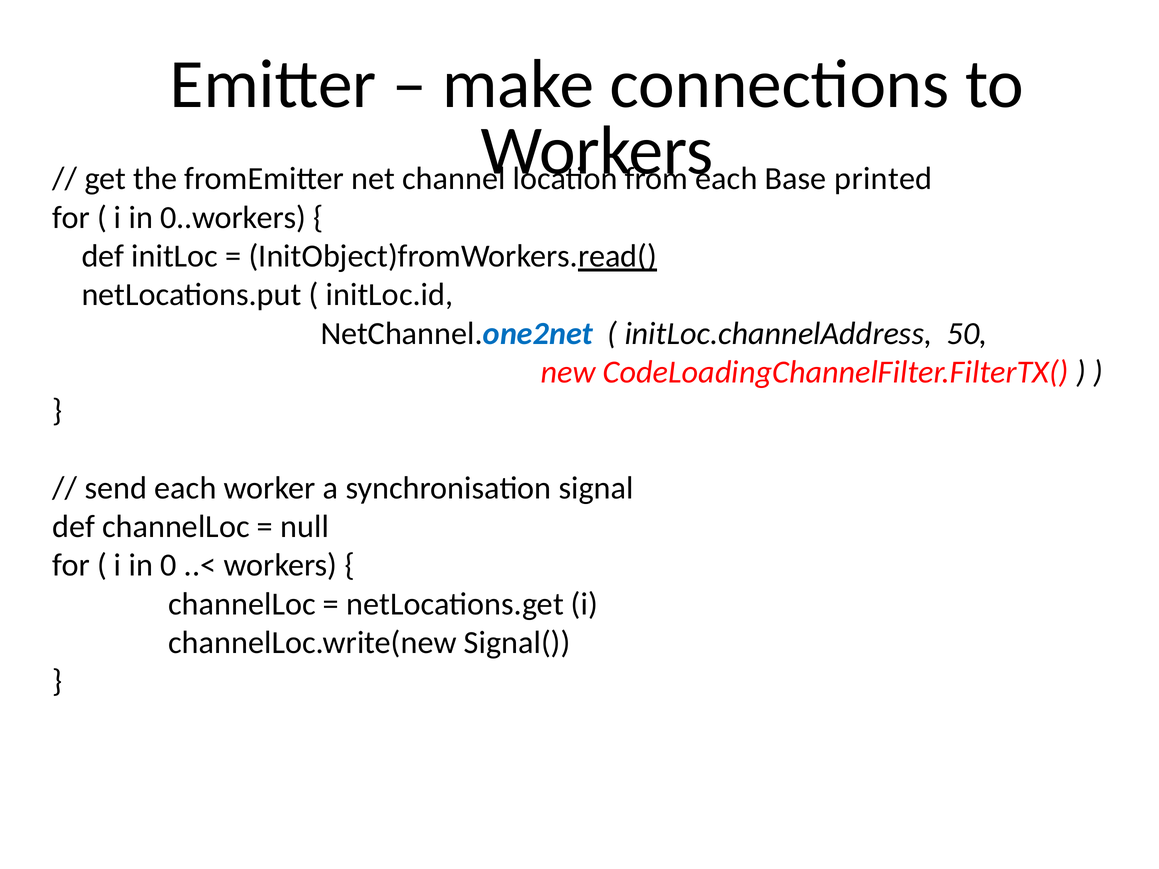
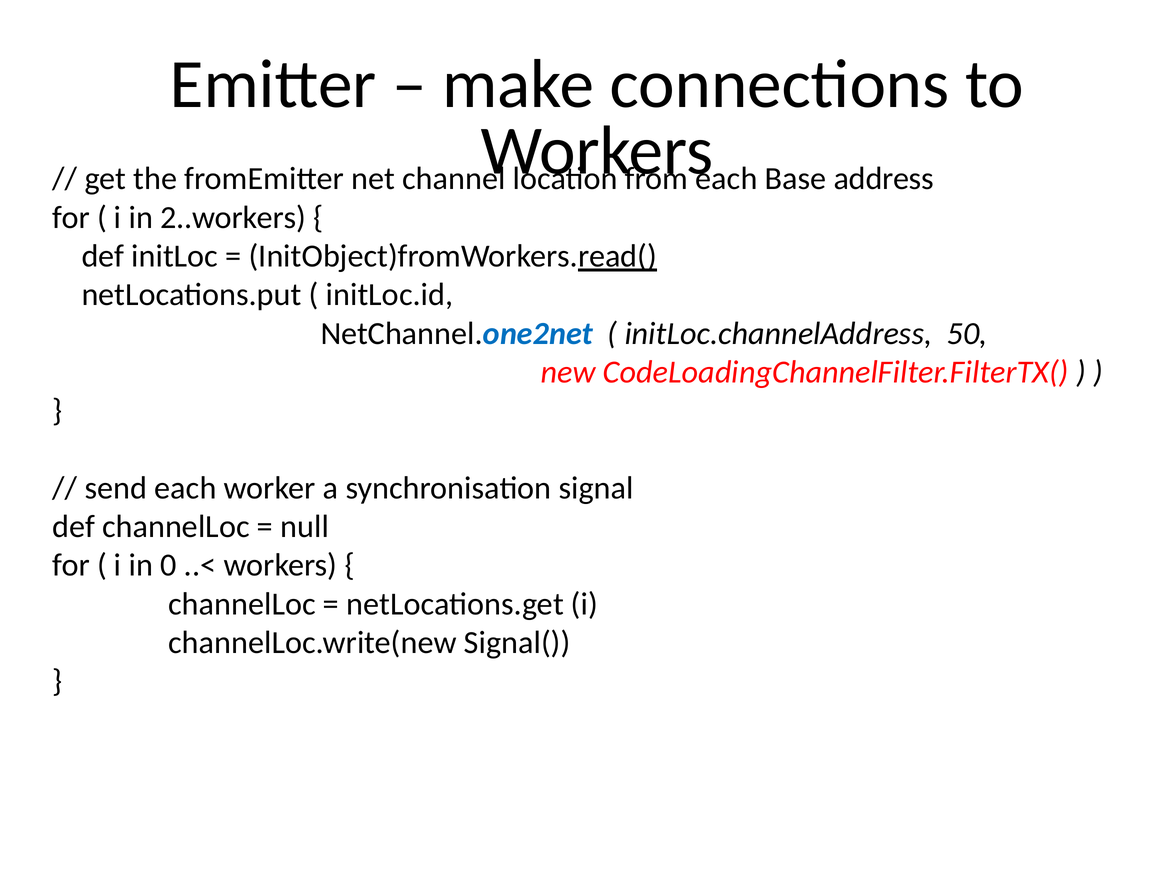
printed: printed -> address
0..workers: 0..workers -> 2..workers
